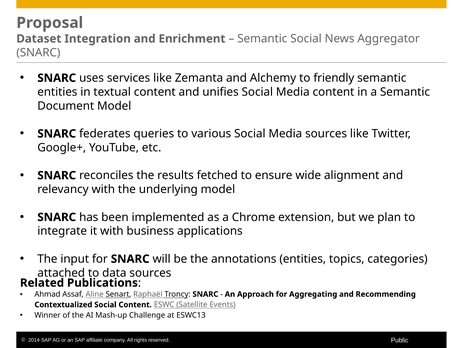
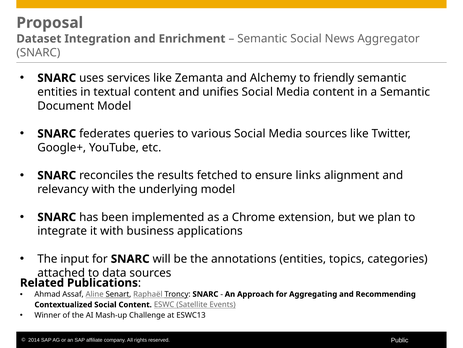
wide: wide -> links
